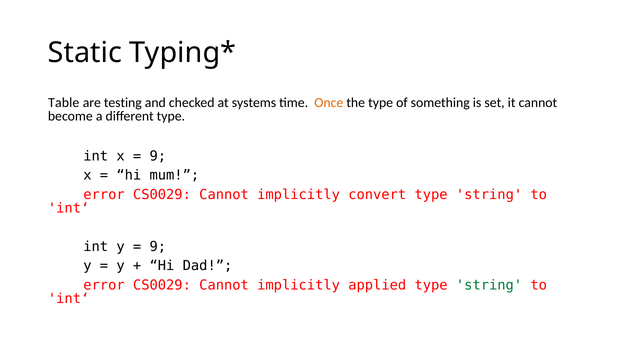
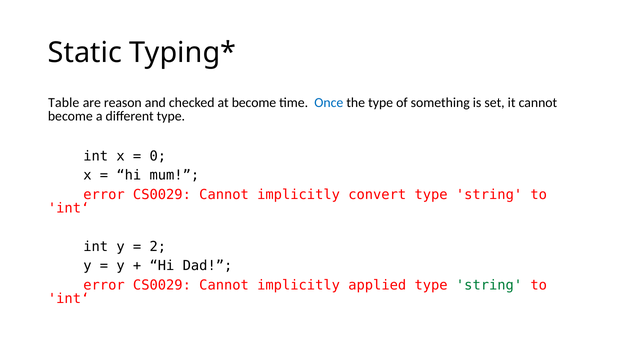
testing: testing -> reason
at systems: systems -> become
Once colour: orange -> blue
9 at (158, 156): 9 -> 0
9 at (158, 246): 9 -> 2
